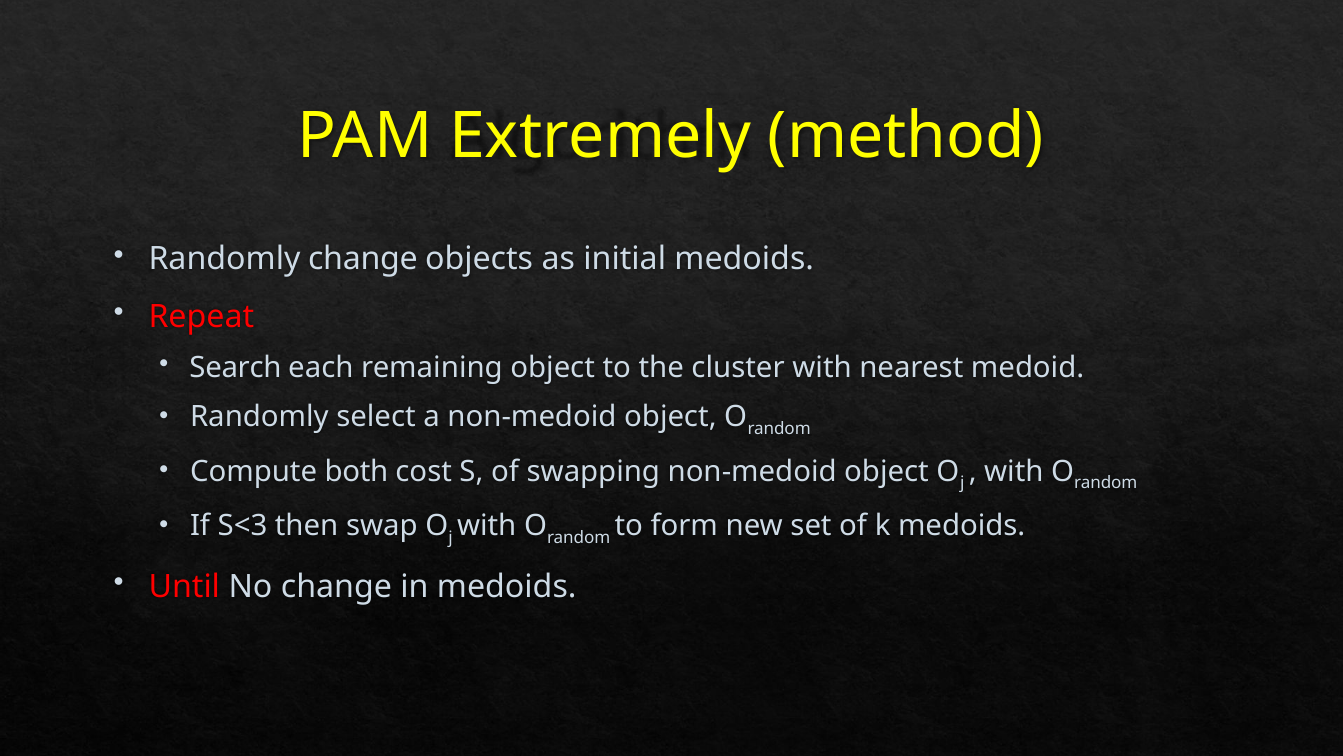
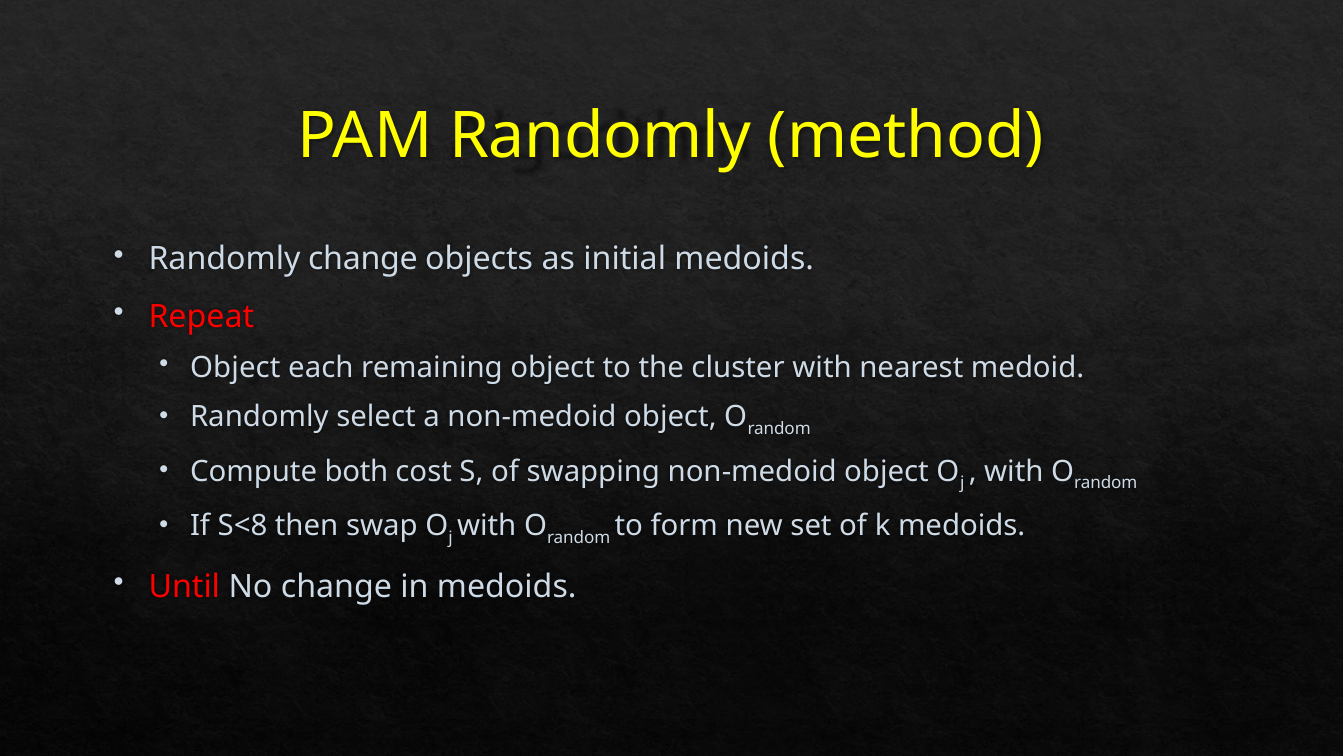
PAM Extremely: Extremely -> Randomly
Search at (236, 367): Search -> Object
S<3: S<3 -> S<8
